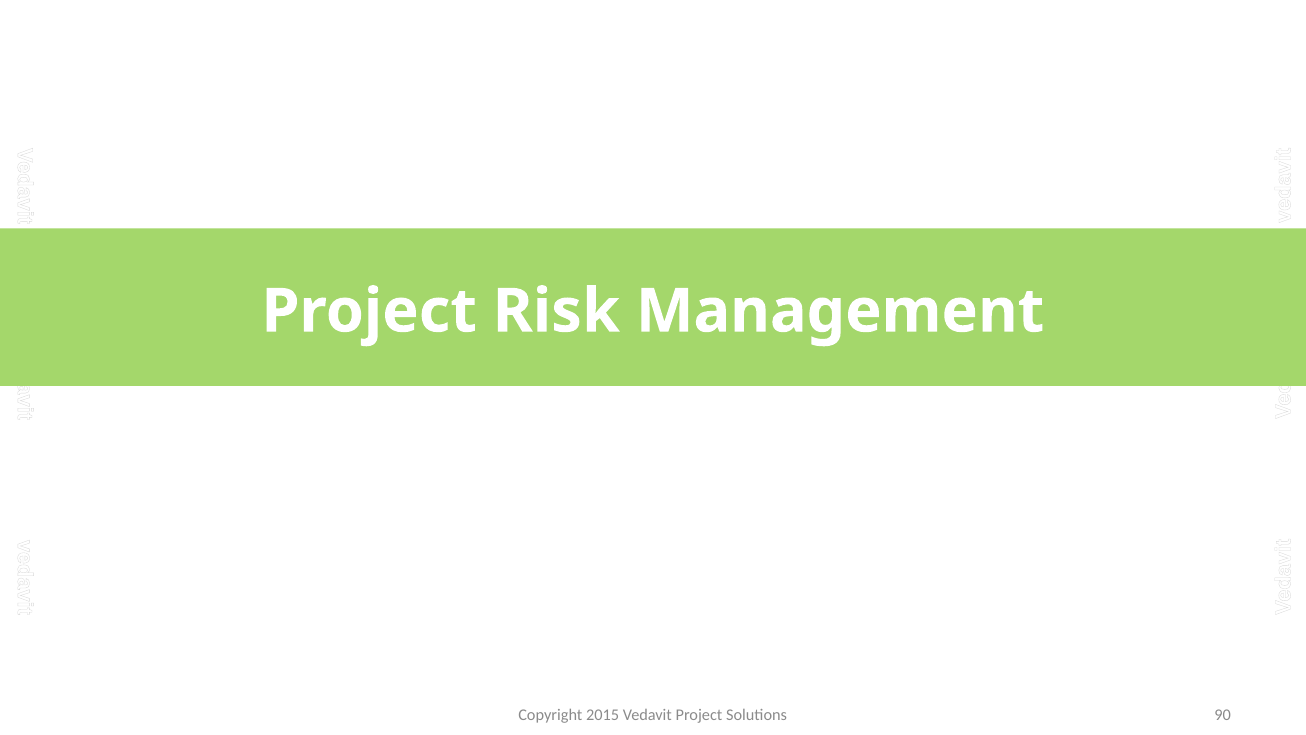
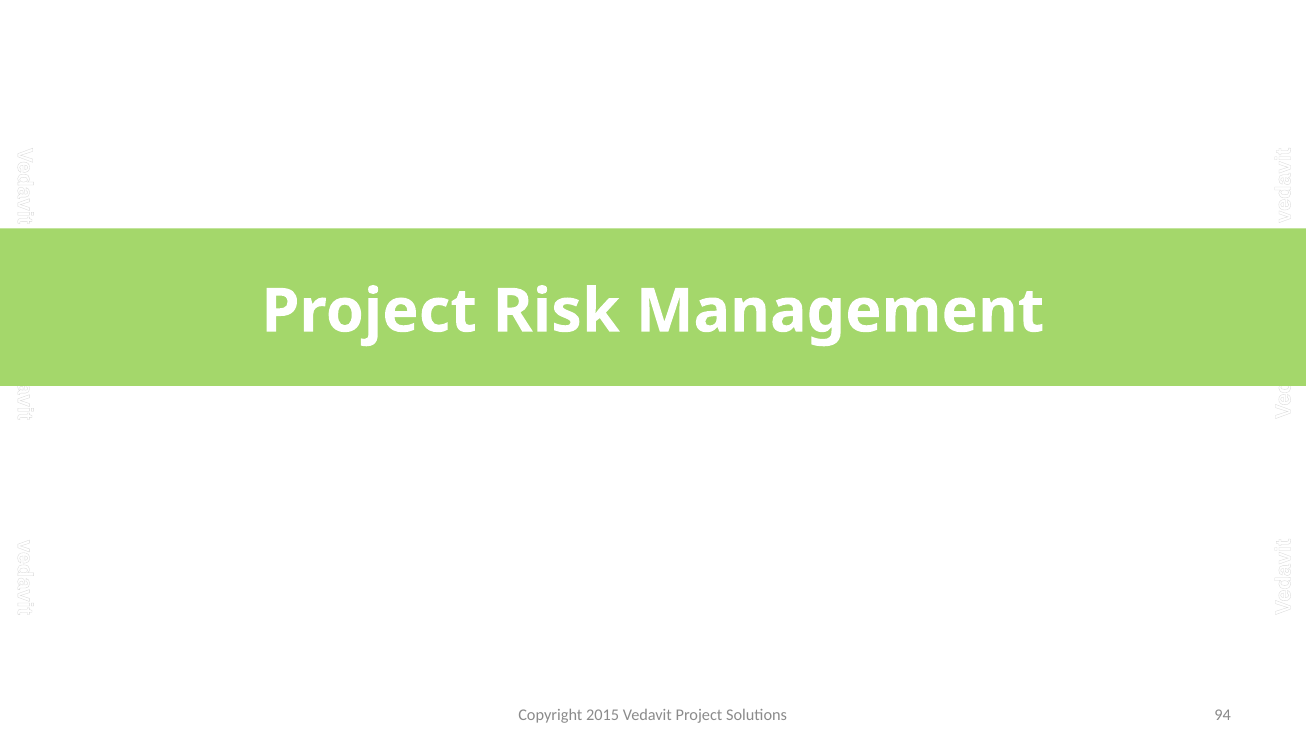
90: 90 -> 94
